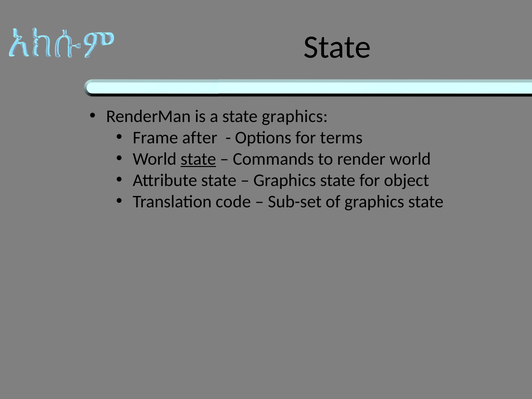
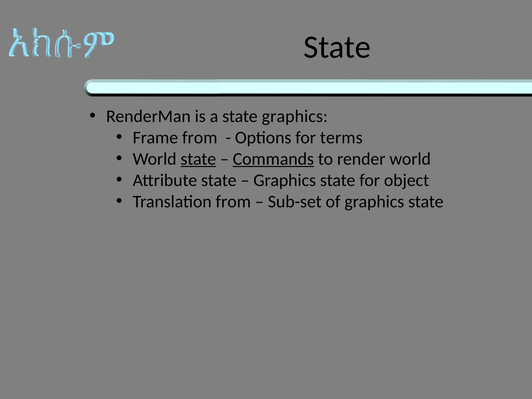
Frame after: after -> from
Commands underline: none -> present
Translation code: code -> from
